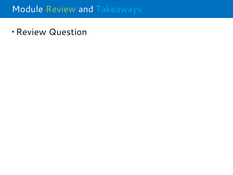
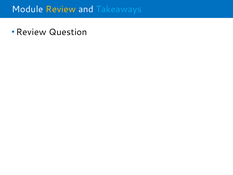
Review at (61, 9) colour: light green -> yellow
